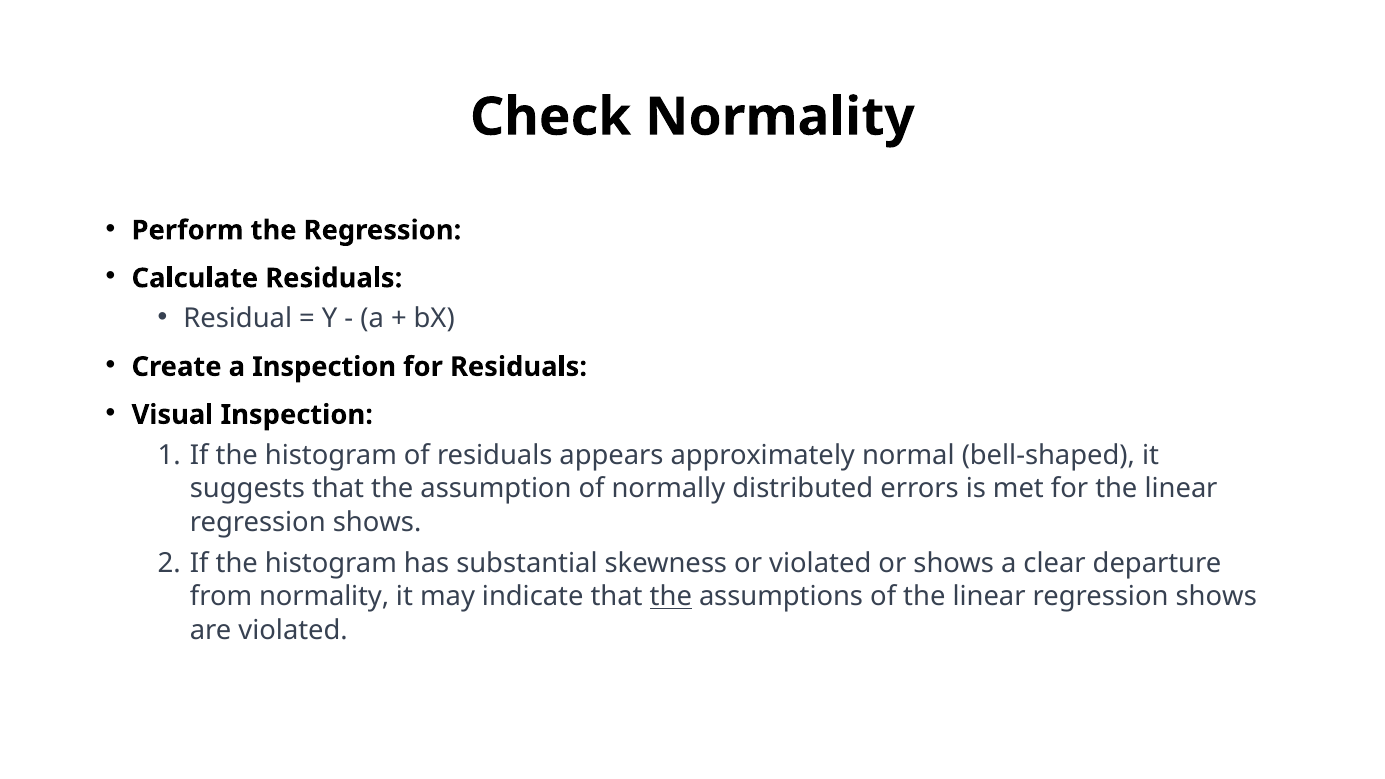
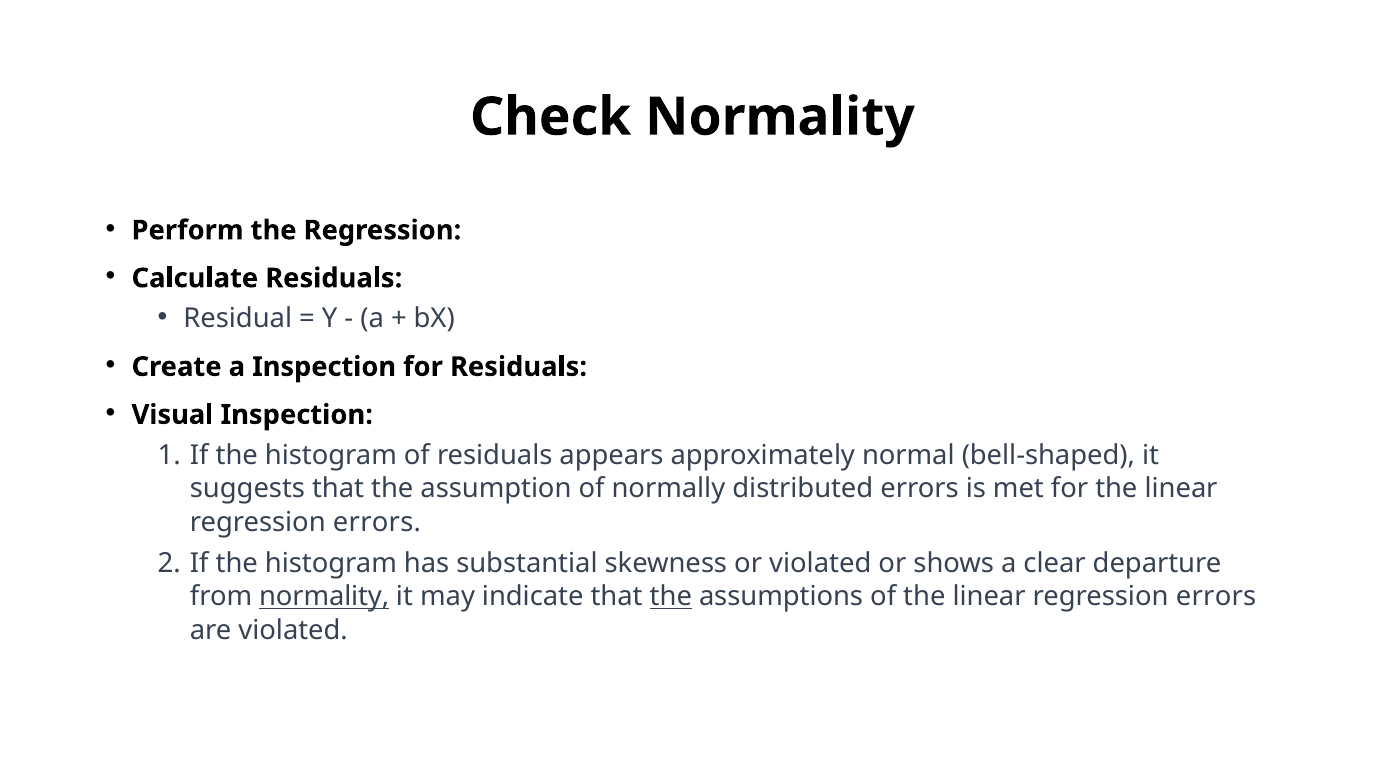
shows at (377, 522): shows -> errors
normality at (324, 597) underline: none -> present
shows at (1216, 597): shows -> errors
